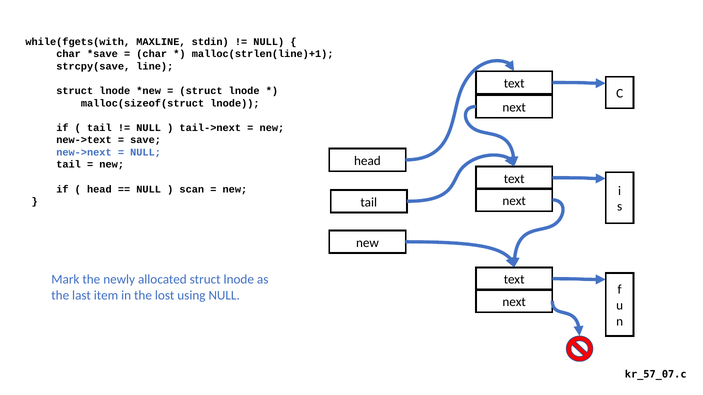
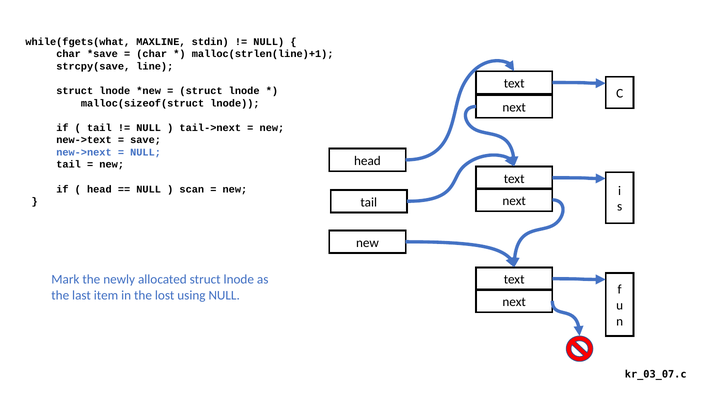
while(fgets(with: while(fgets(with -> while(fgets(what
kr_57_07.c: kr_57_07.c -> kr_03_07.c
